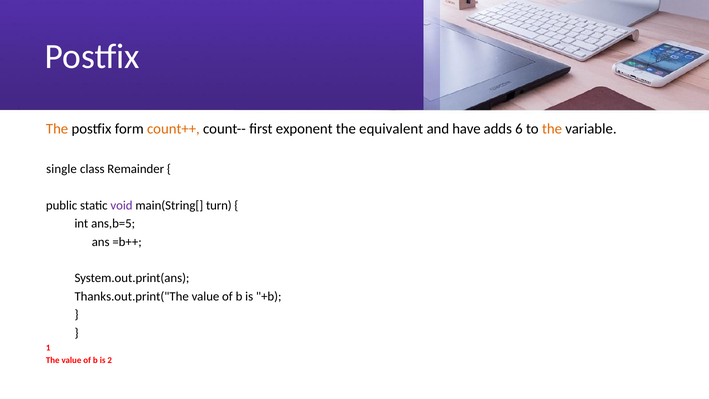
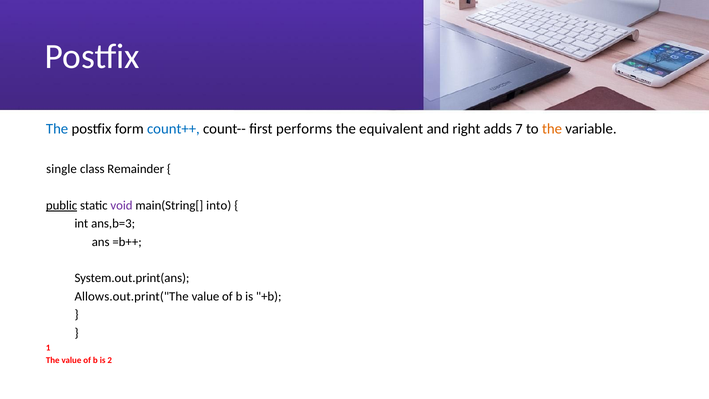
The at (57, 129) colour: orange -> blue
count++ colour: orange -> blue
exponent: exponent -> performs
have: have -> right
6: 6 -> 7
public underline: none -> present
turn: turn -> into
ans,b=5: ans,b=5 -> ans,b=3
Thanks.out.print("The: Thanks.out.print("The -> Allows.out.print("The
